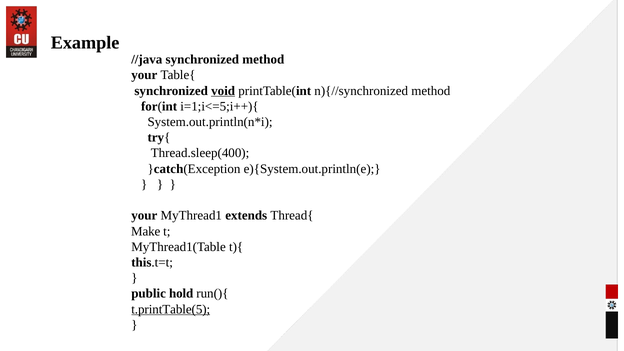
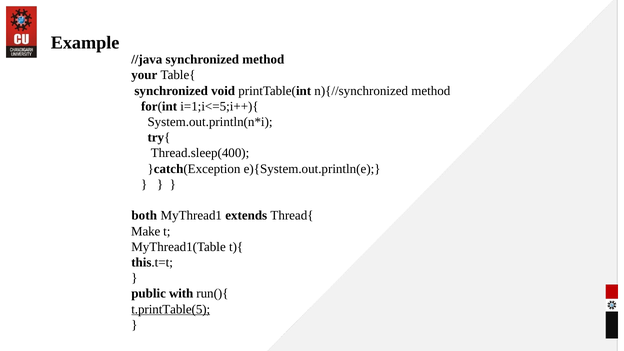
void underline: present -> none
your at (144, 216): your -> both
hold: hold -> with
